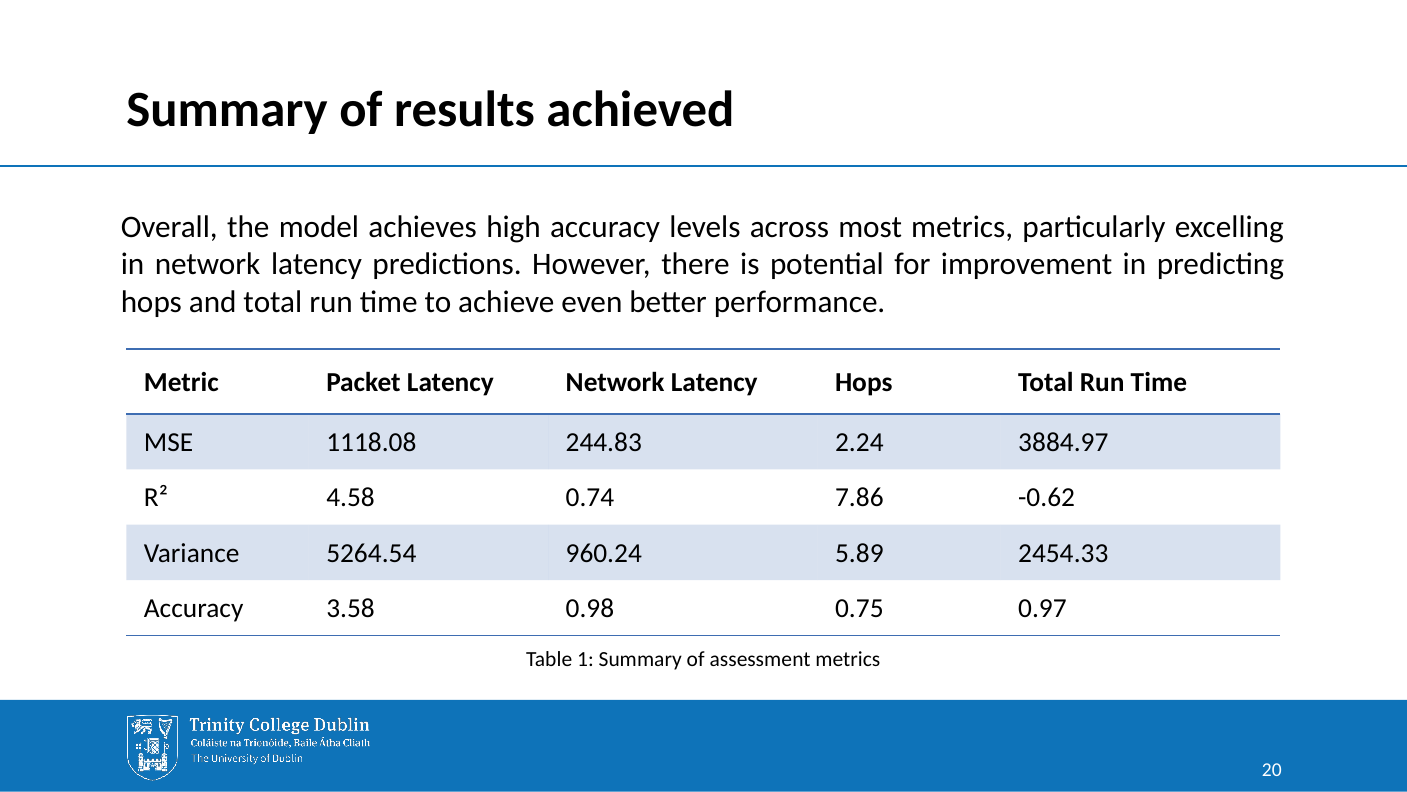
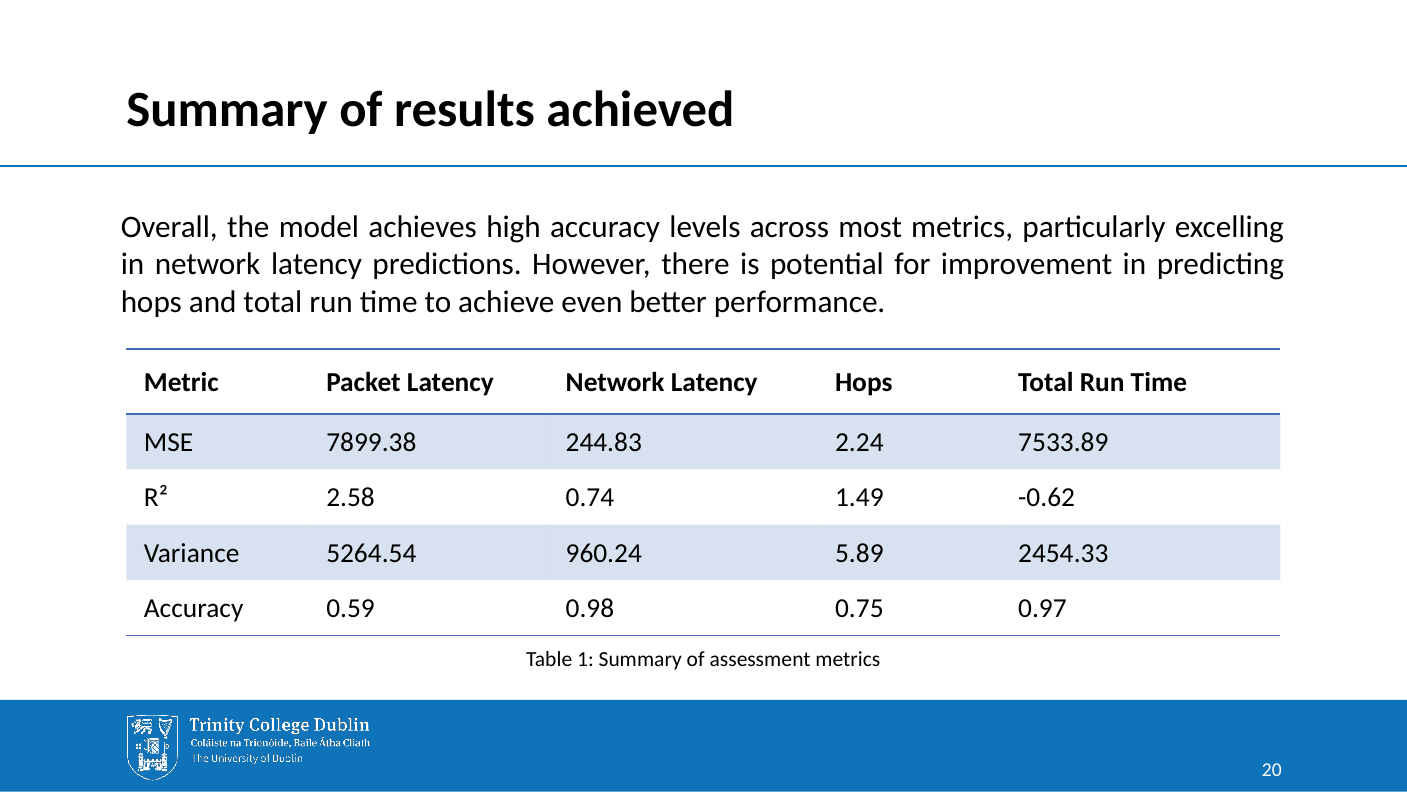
1118.08: 1118.08 -> 7899.38
3884.97: 3884.97 -> 7533.89
4.58: 4.58 -> 2.58
7.86: 7.86 -> 1.49
3.58: 3.58 -> 0.59
